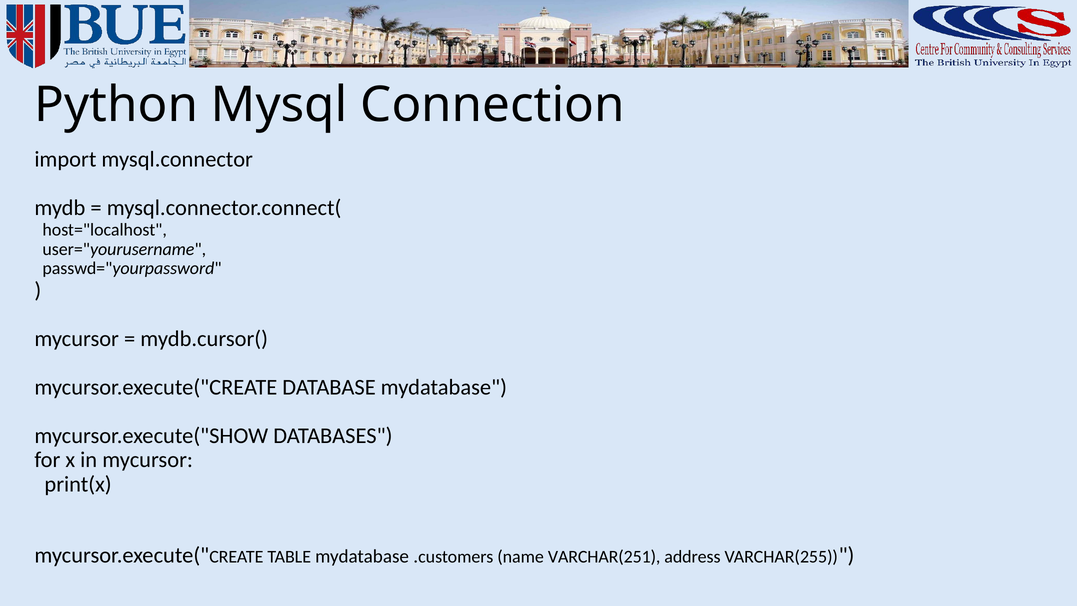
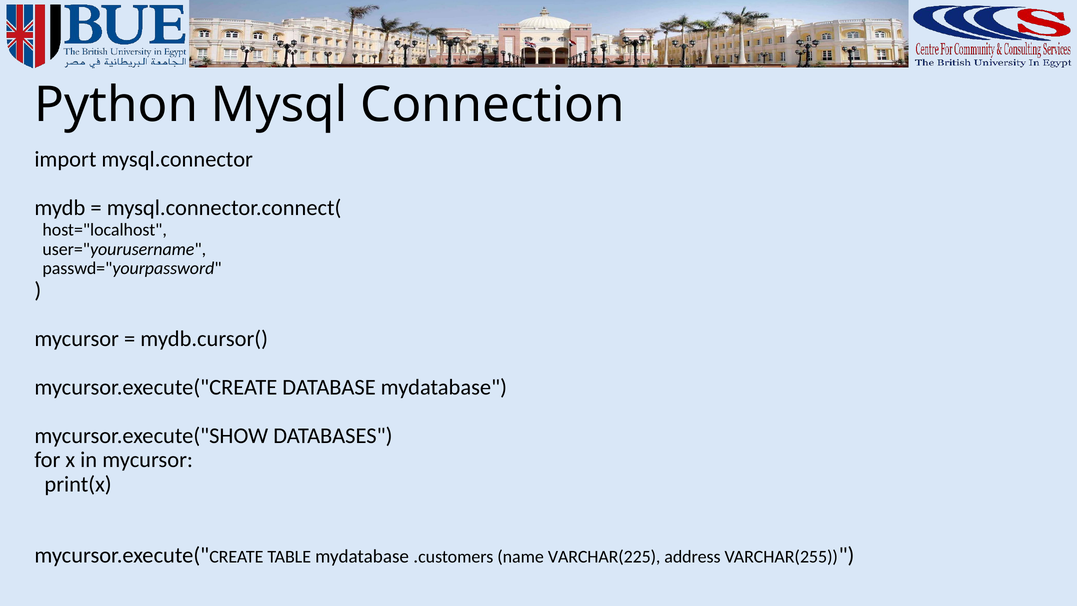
VARCHAR(251: VARCHAR(251 -> VARCHAR(225
